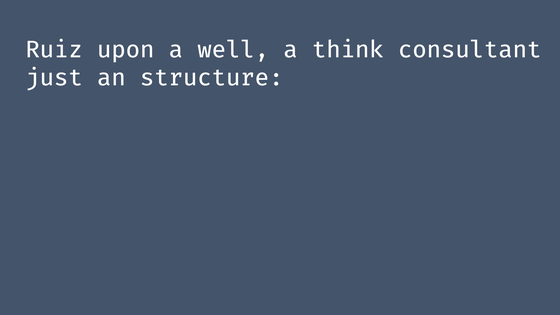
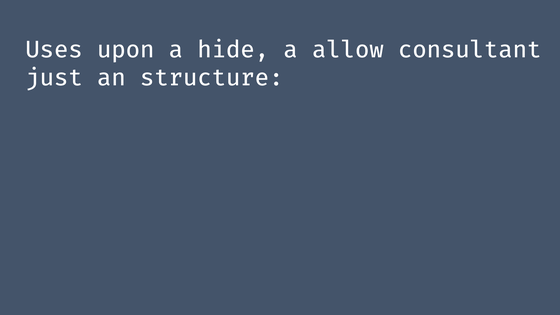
Ruiz: Ruiz -> Uses
well: well -> hide
think: think -> allow
